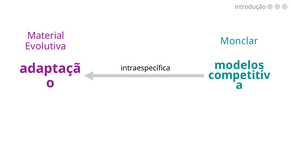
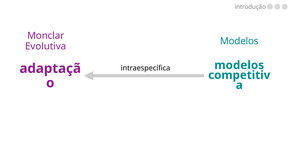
Material: Material -> Monclar
Monclar at (239, 41): Monclar -> Modelos
